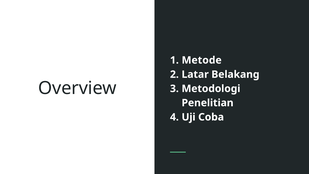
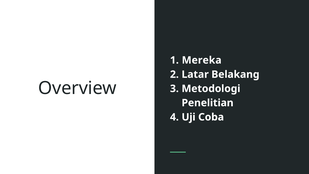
Metode: Metode -> Mereka
